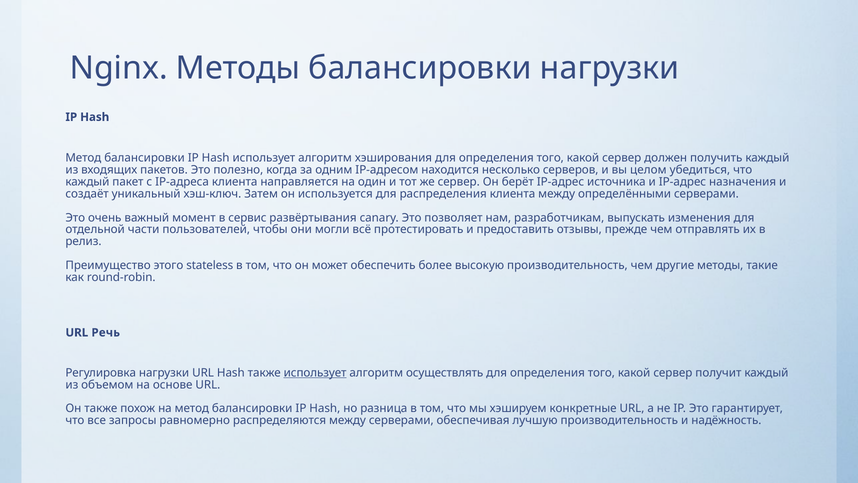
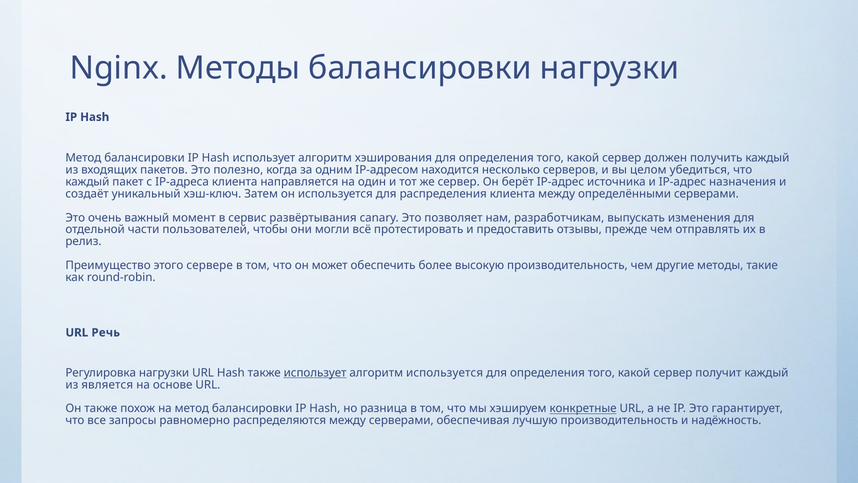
stateless: stateless -> сервере
алгоритм осуществлять: осуществлять -> используется
объемом: объемом -> является
конкретные underline: none -> present
